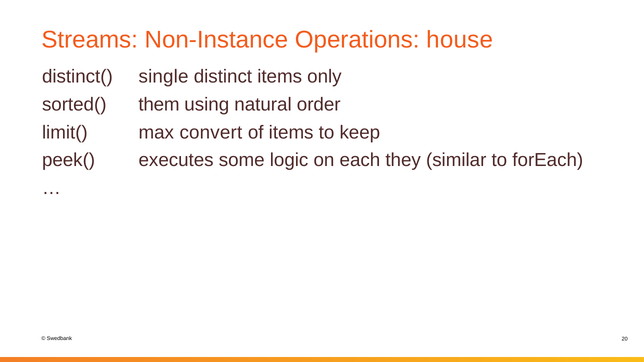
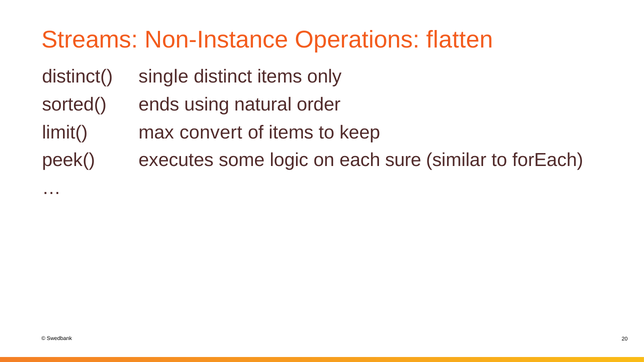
house: house -> flatten
them: them -> ends
they: they -> sure
